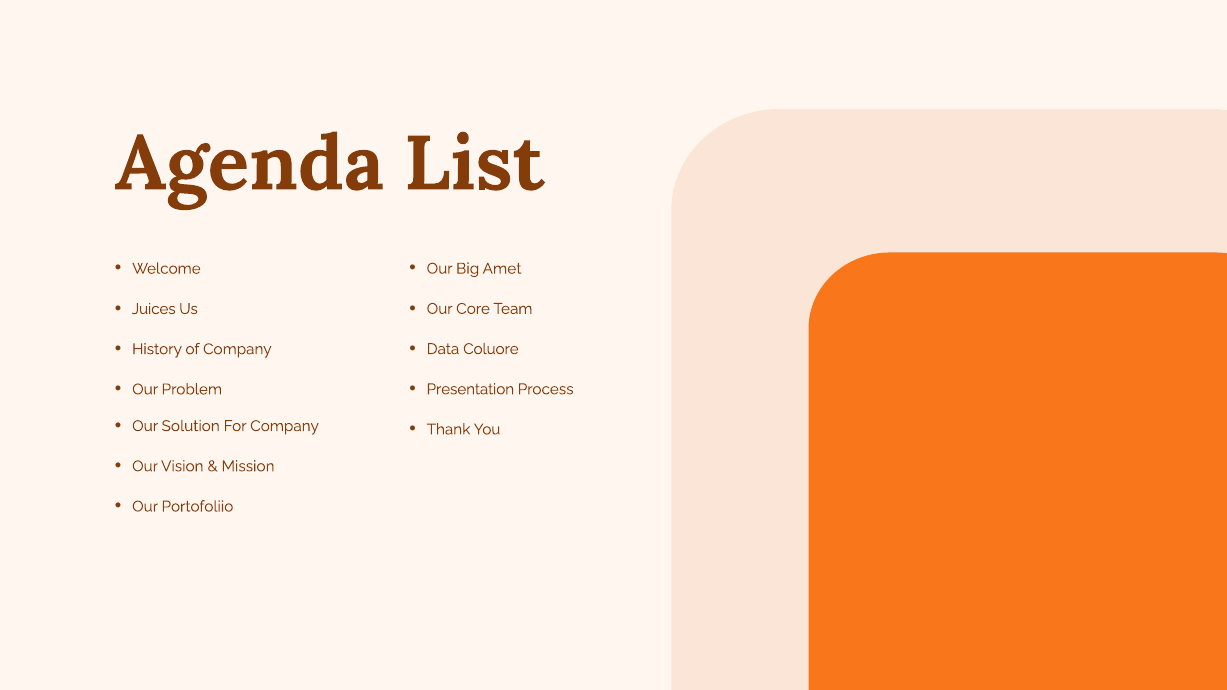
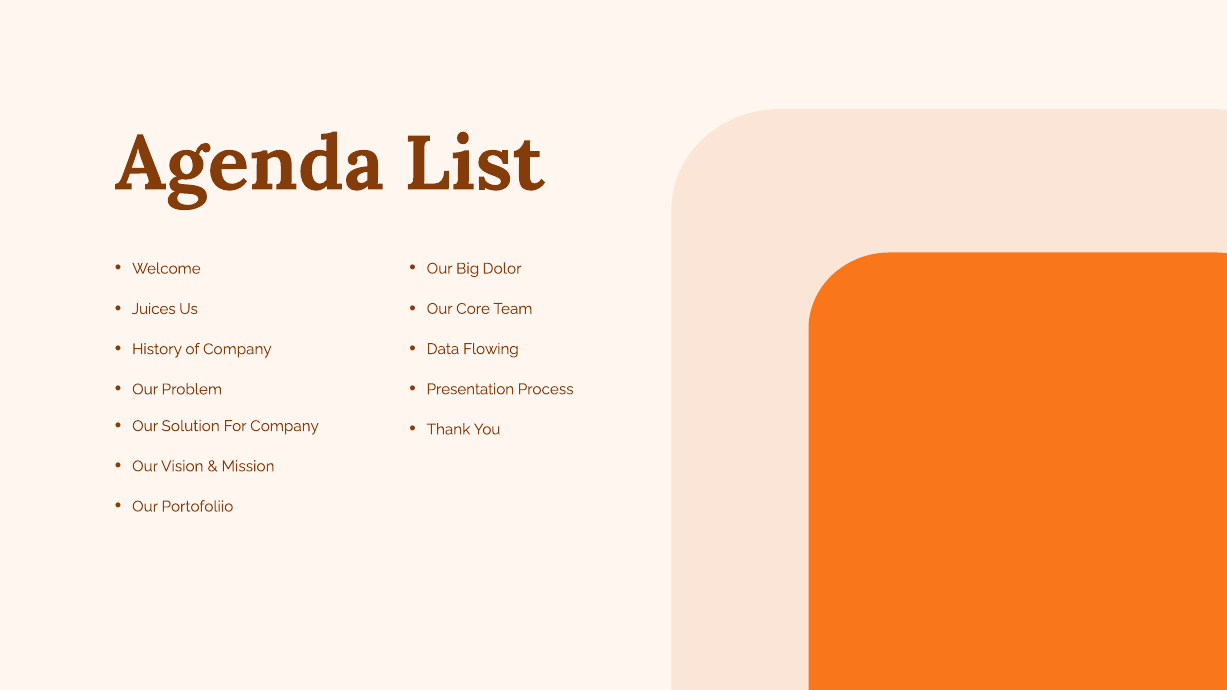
Amet: Amet -> Dolor
Coluore: Coluore -> Flowing
